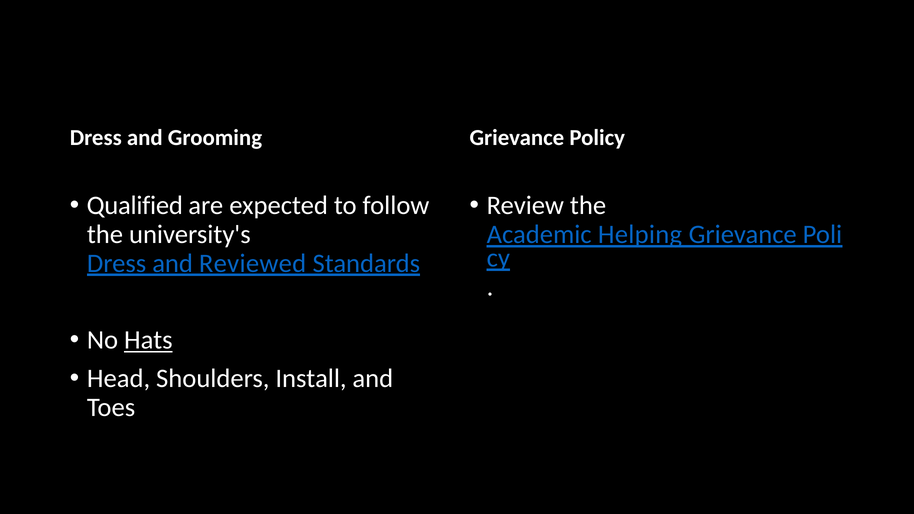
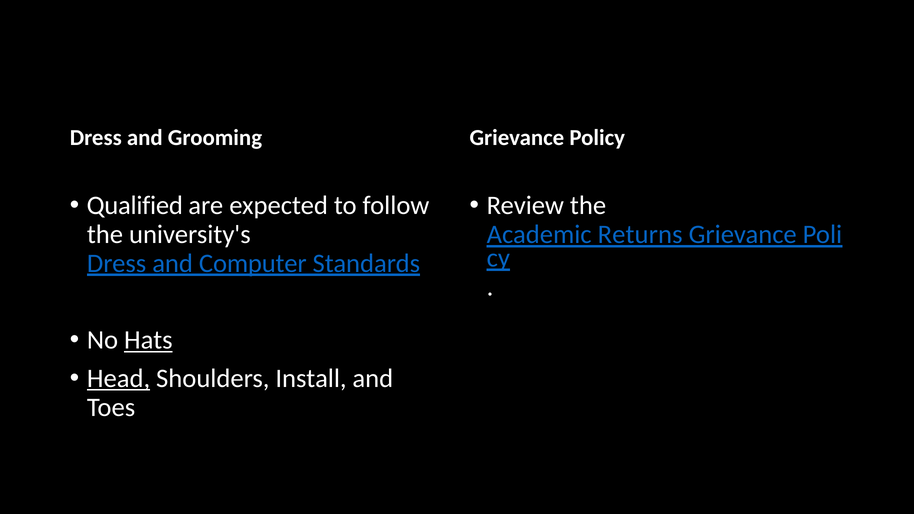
Helping: Helping -> Returns
Reviewed: Reviewed -> Computer
Head underline: none -> present
